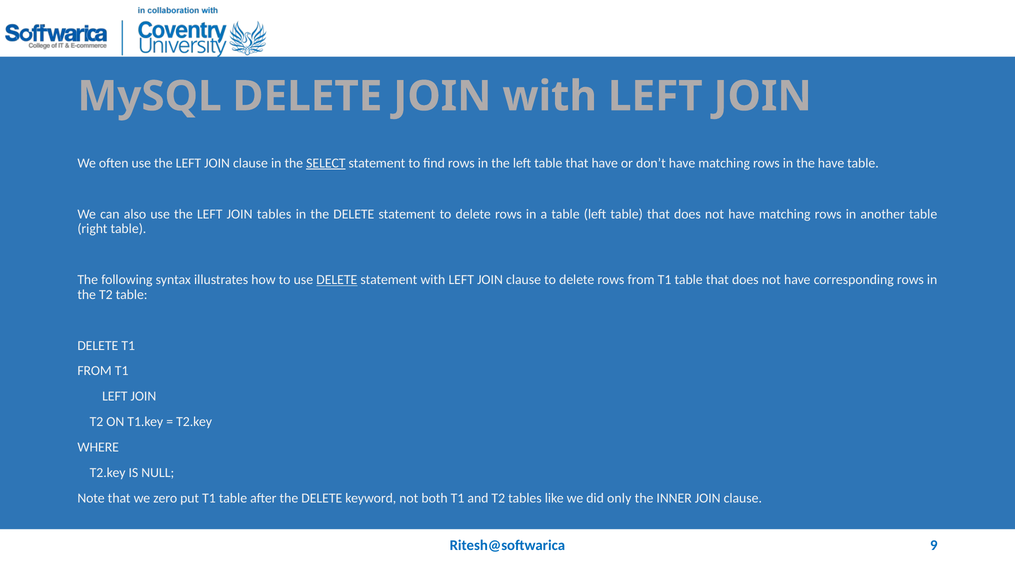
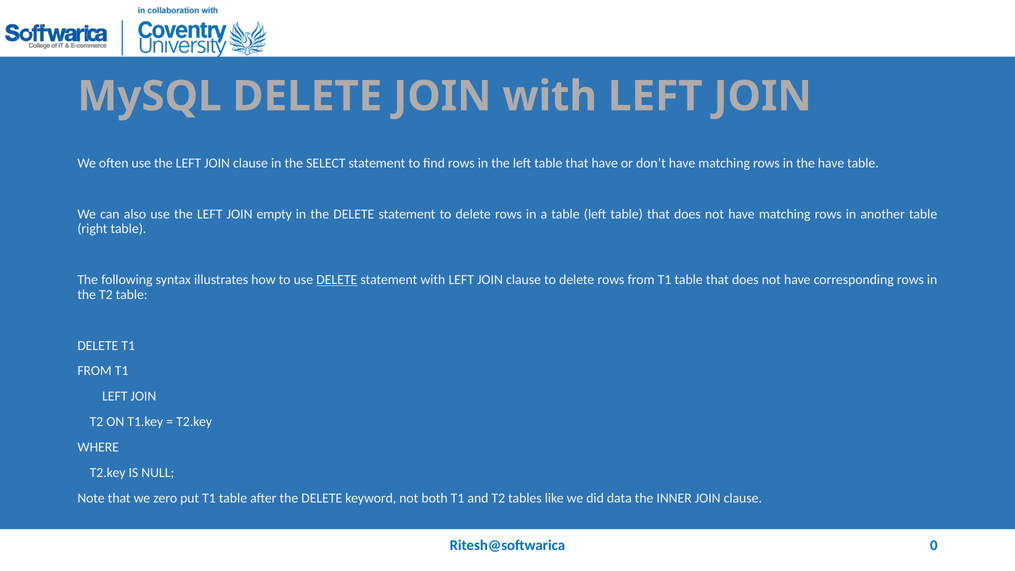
SELECT underline: present -> none
JOIN tables: tables -> empty
only: only -> data
9: 9 -> 0
